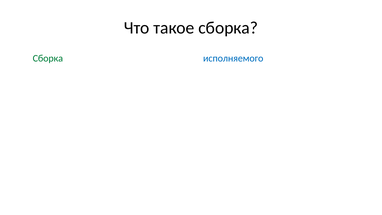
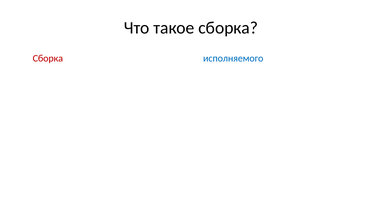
Сборка at (48, 58) colour: green -> red
